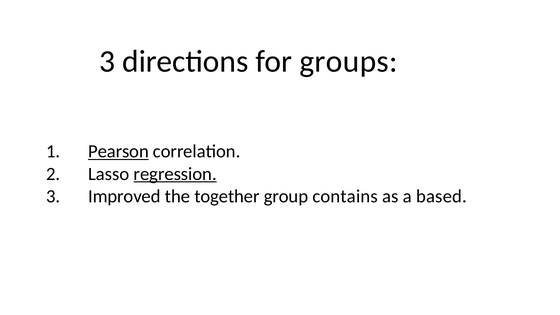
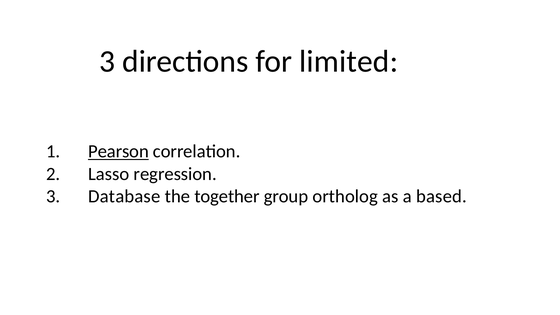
groups: groups -> limited
regression underline: present -> none
Improved: Improved -> Database
contains: contains -> ortholog
